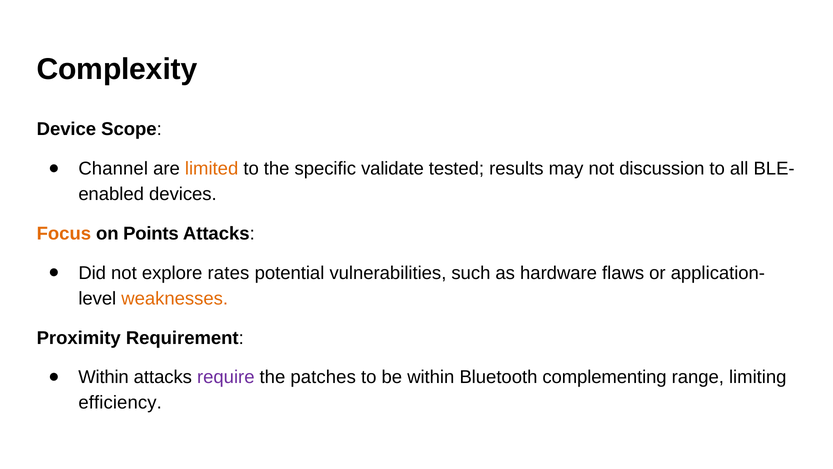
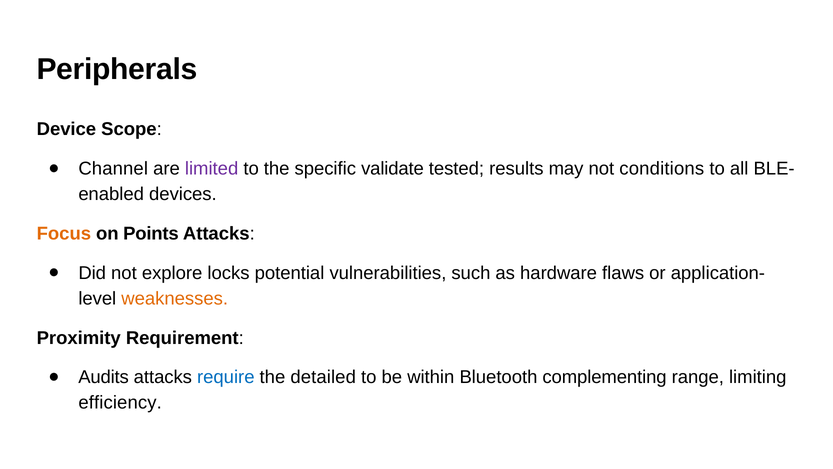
Complexity: Complexity -> Peripherals
limited colour: orange -> purple
discussion: discussion -> conditions
rates: rates -> locks
Within at (104, 377): Within -> Audits
require colour: purple -> blue
patches: patches -> detailed
